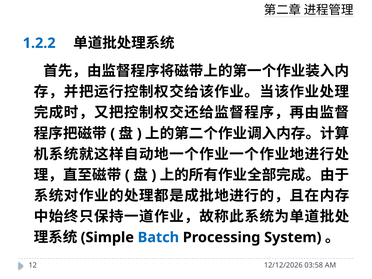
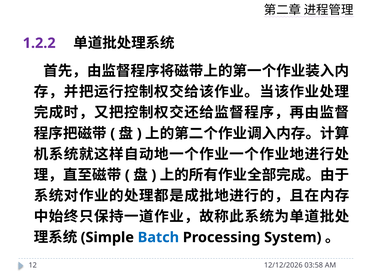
1.2.2 colour: blue -> purple
